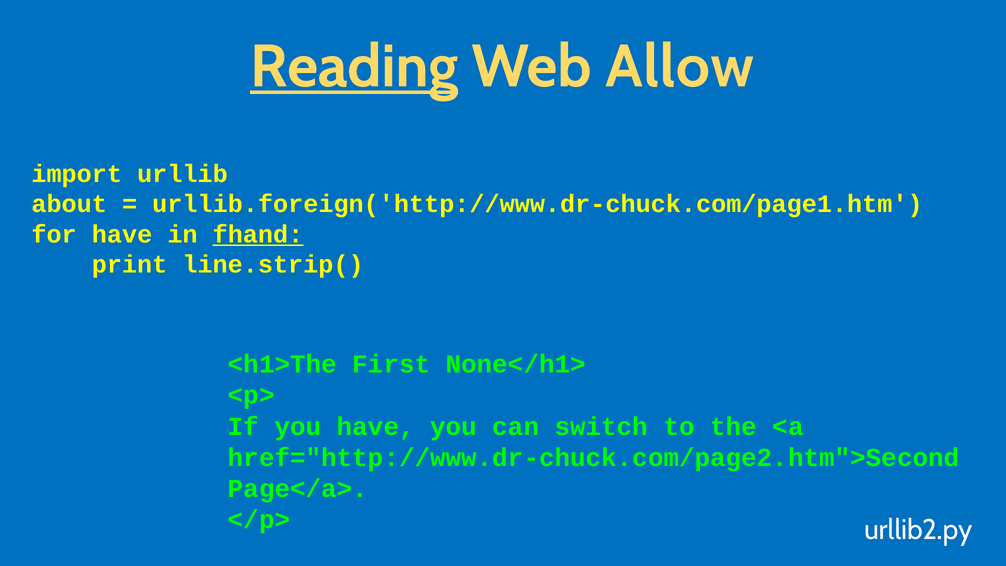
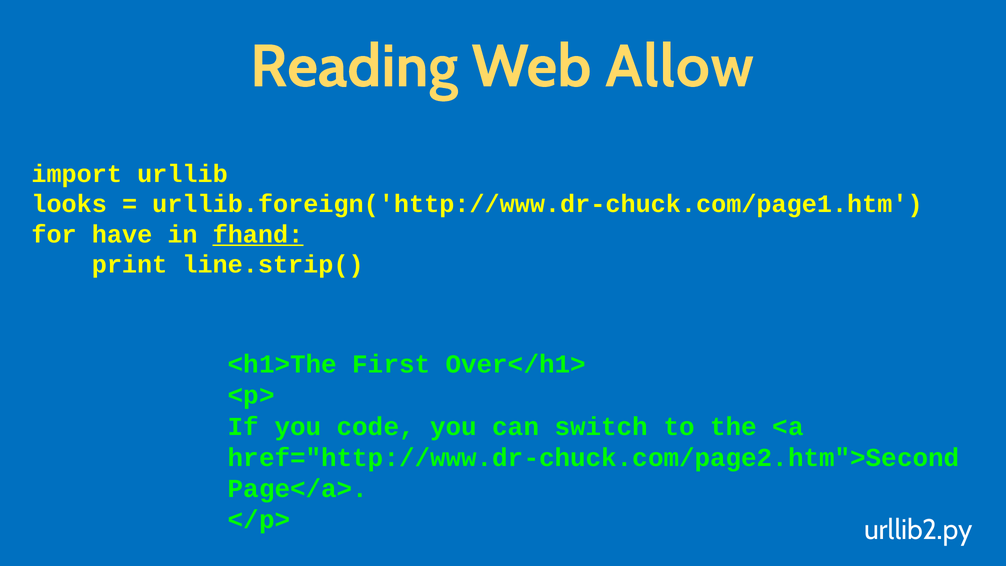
Reading underline: present -> none
about: about -> looks
None</h1>: None</h1> -> Over</h1>
you have: have -> code
